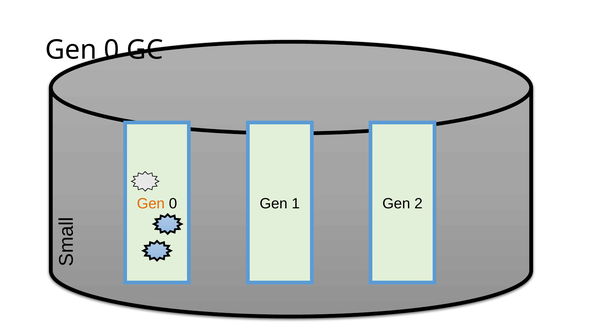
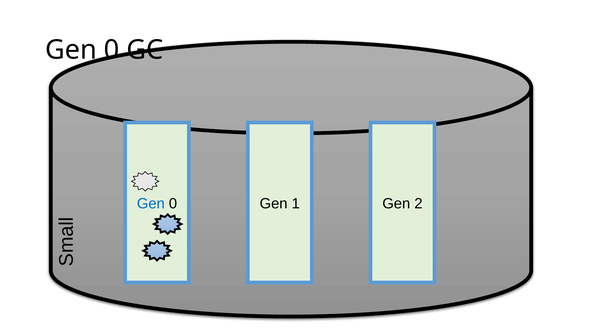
Gen at (151, 204) colour: orange -> blue
